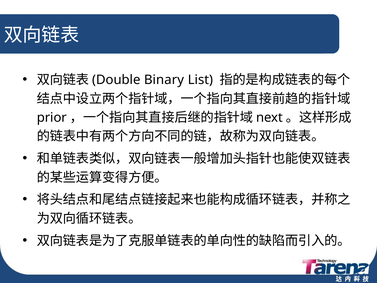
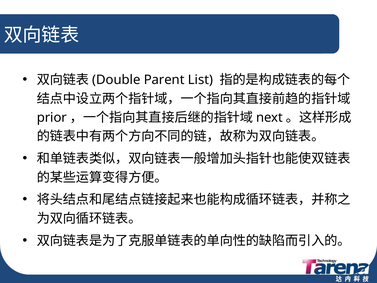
Binary: Binary -> Parent
